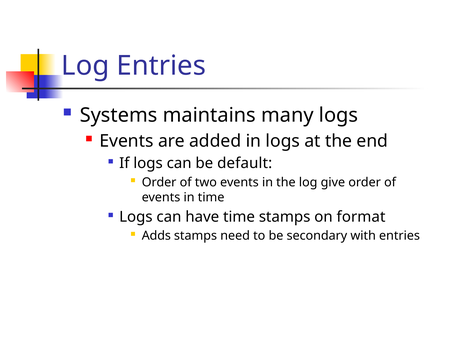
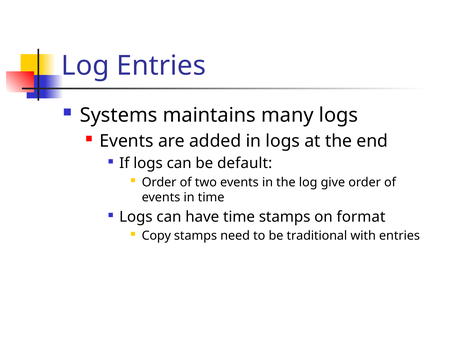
Adds: Adds -> Copy
secondary: secondary -> traditional
